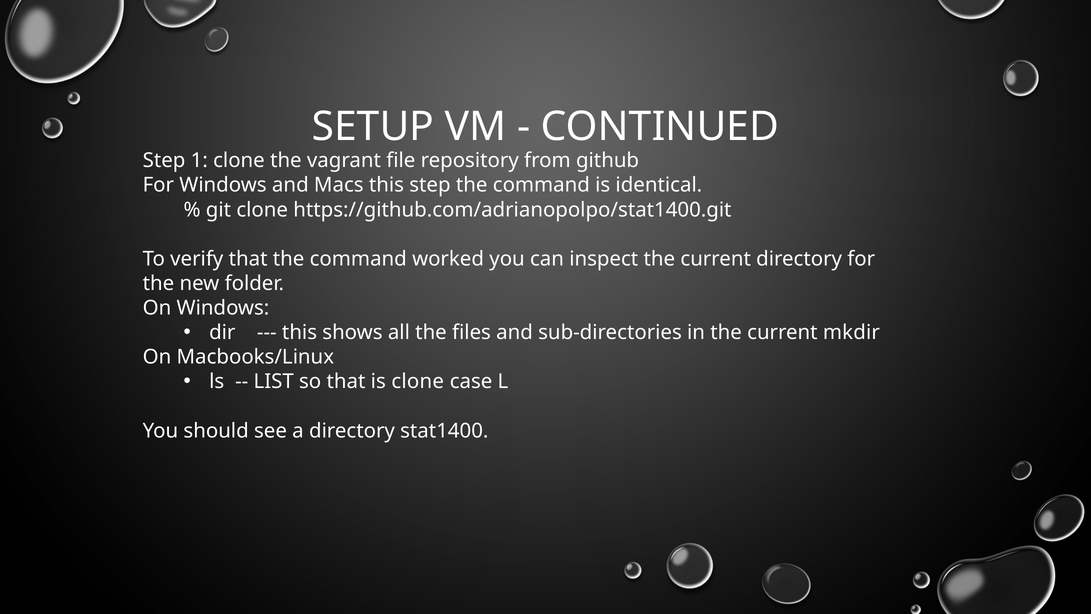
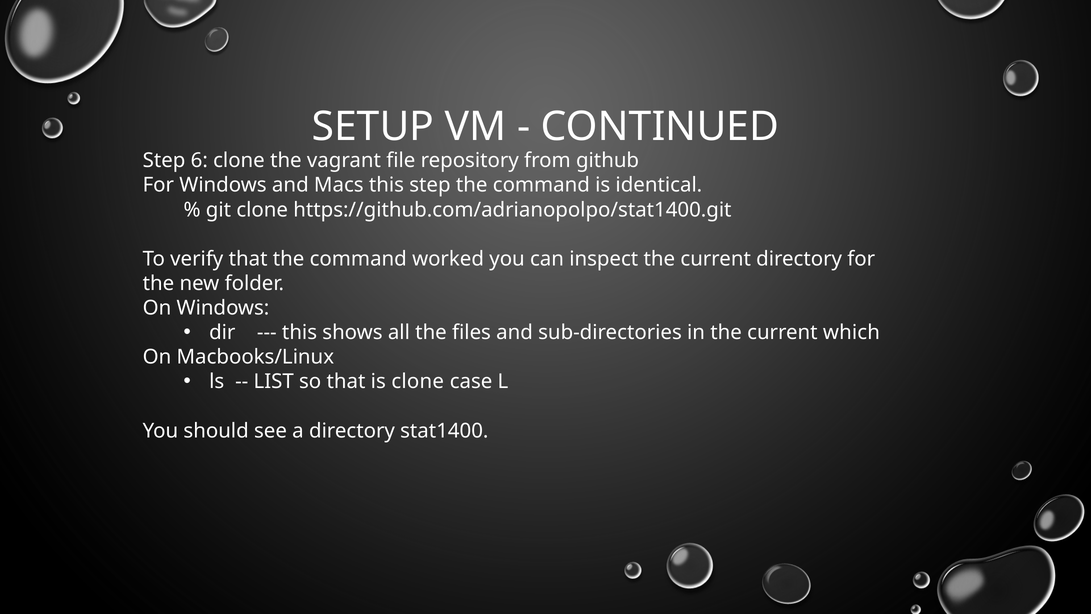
1: 1 -> 6
mkdir: mkdir -> which
